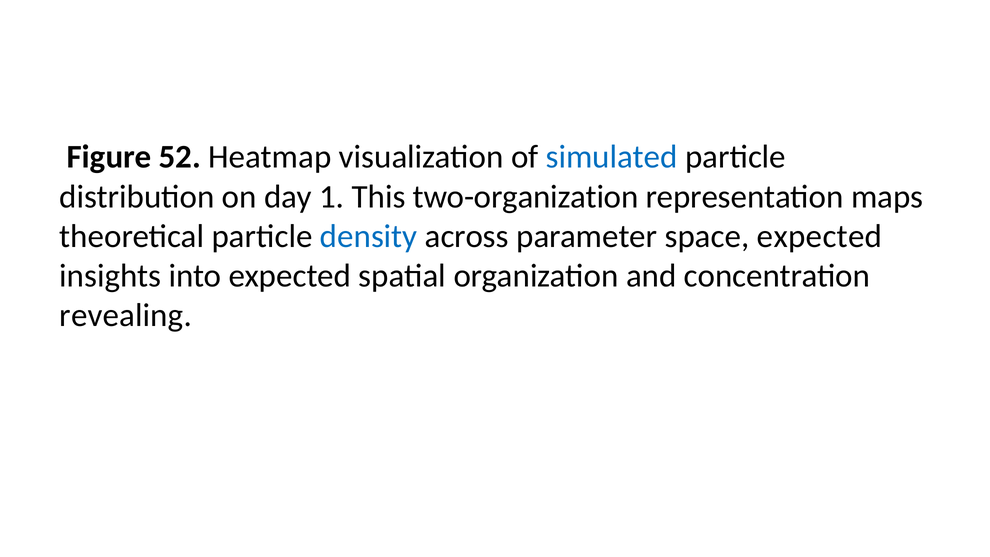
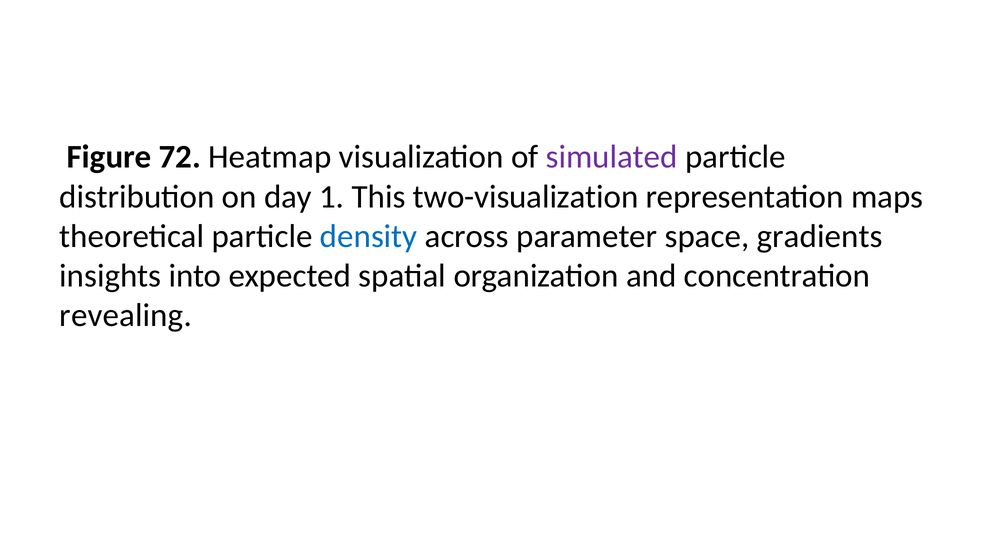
52: 52 -> 72
simulated colour: blue -> purple
two-organization: two-organization -> two-visualization
space expected: expected -> gradients
